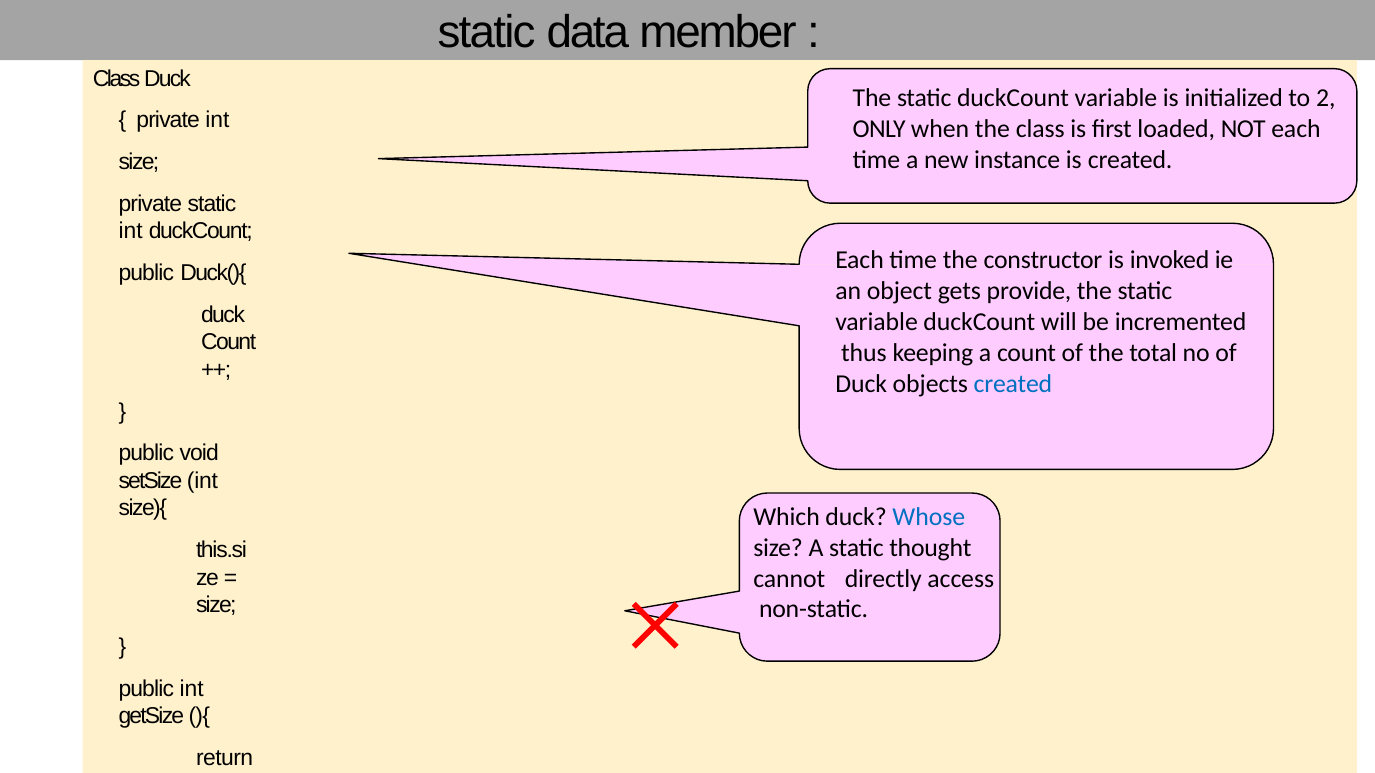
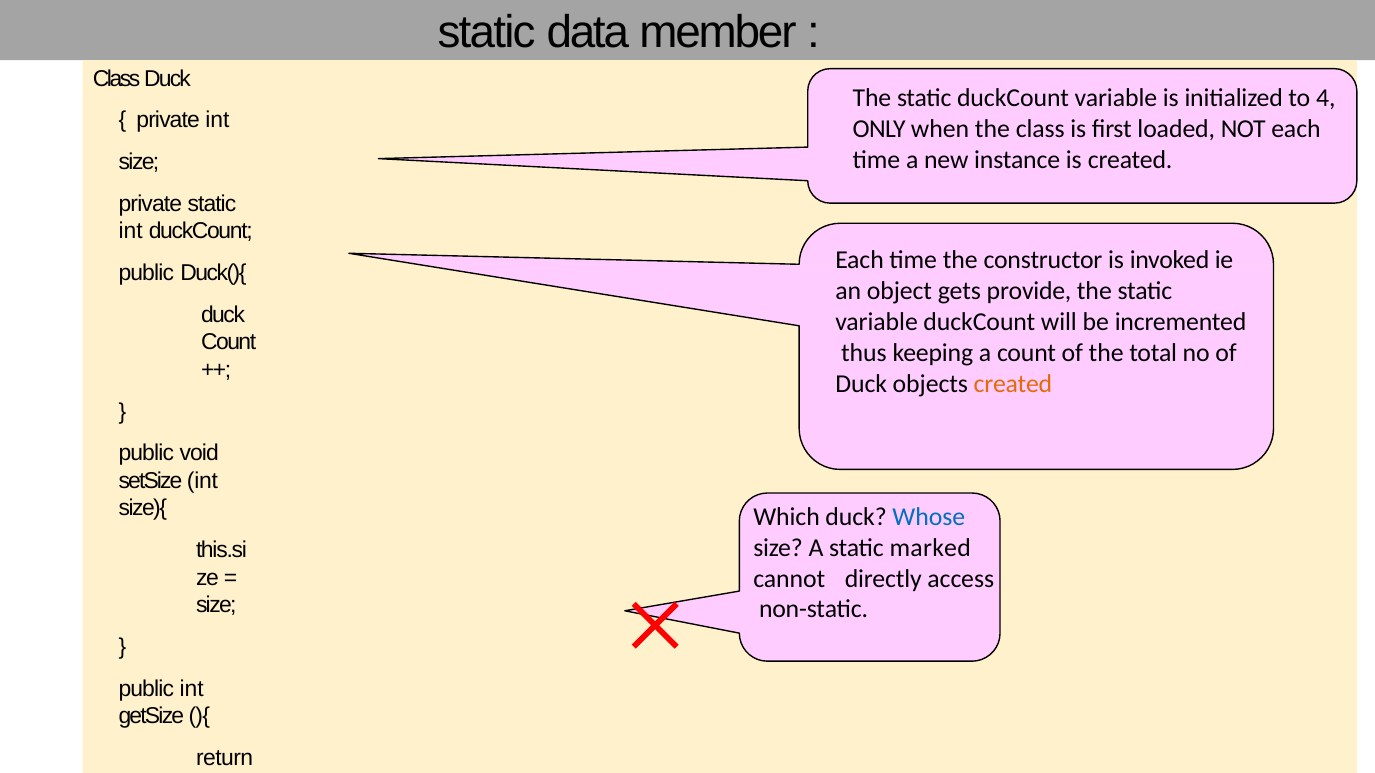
2: 2 -> 4
created at (1013, 384) colour: blue -> orange
thought: thought -> marked
